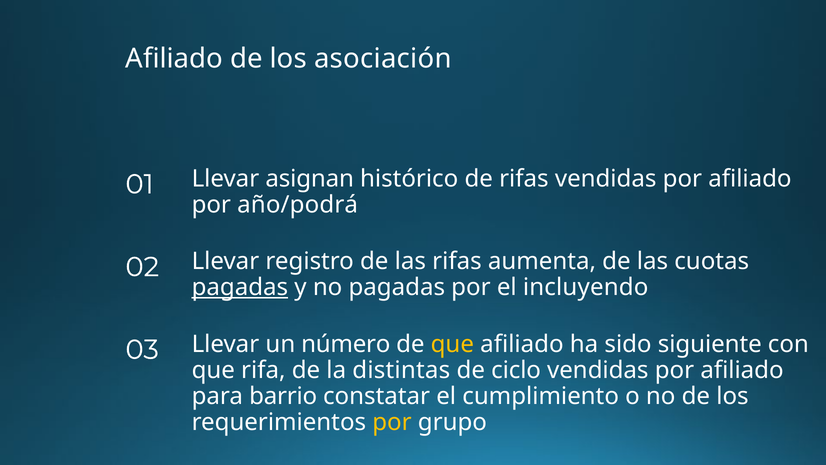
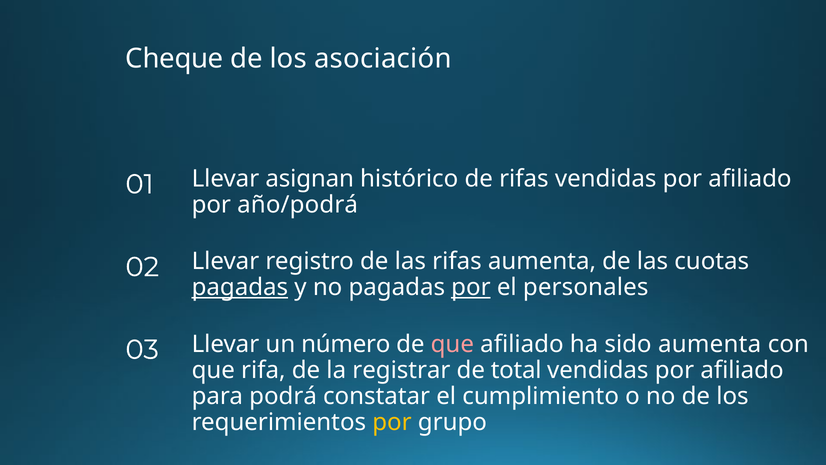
Afiliado at (174, 59): Afiliado -> Cheque
por at (471, 287) underline: none -> present
incluyendo: incluyendo -> personales
que at (452, 344) colour: yellow -> pink
sido siguiente: siguiente -> aumenta
distintas: distintas -> registrar
ciclo: ciclo -> total
barrio: barrio -> podrá
